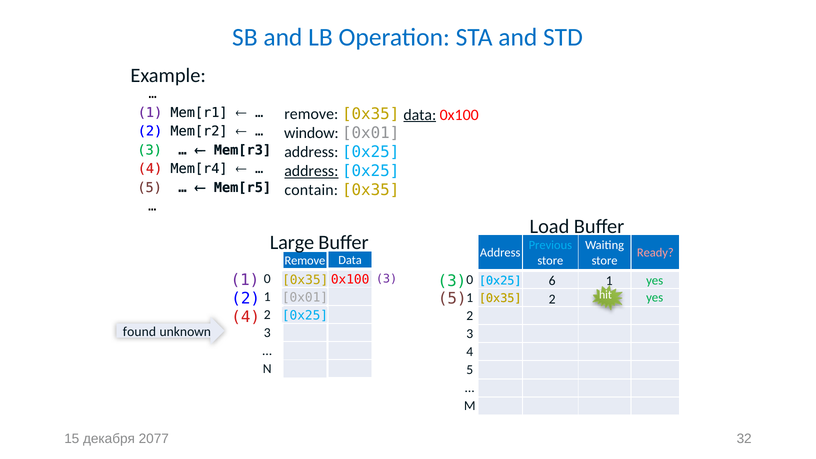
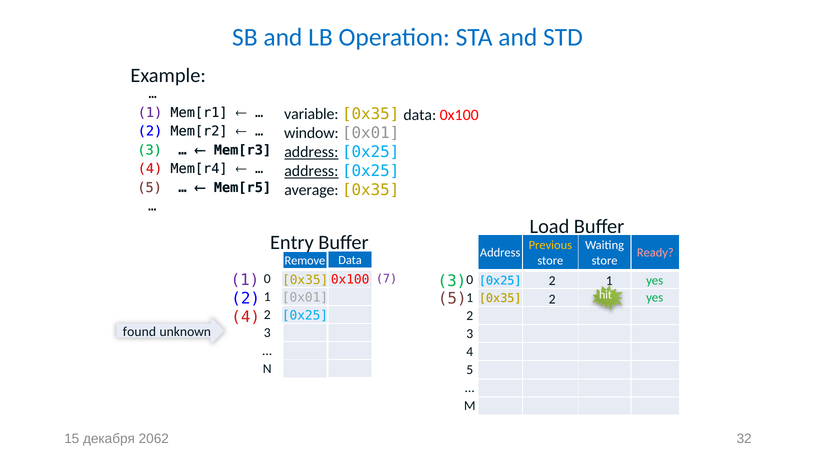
remove at (311, 114): remove -> variable
data at (420, 115) underline: present -> none
address at (311, 152) underline: none -> present
contain: contain -> average
Large: Large -> Entry
Previous colour: light blue -> yellow
0x100 3: 3 -> 7
6 at (552, 281): 6 -> 2
2077: 2077 -> 2062
